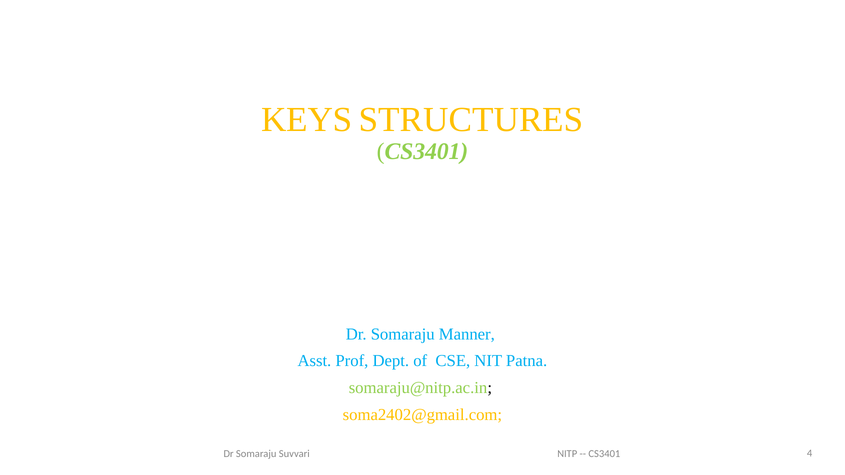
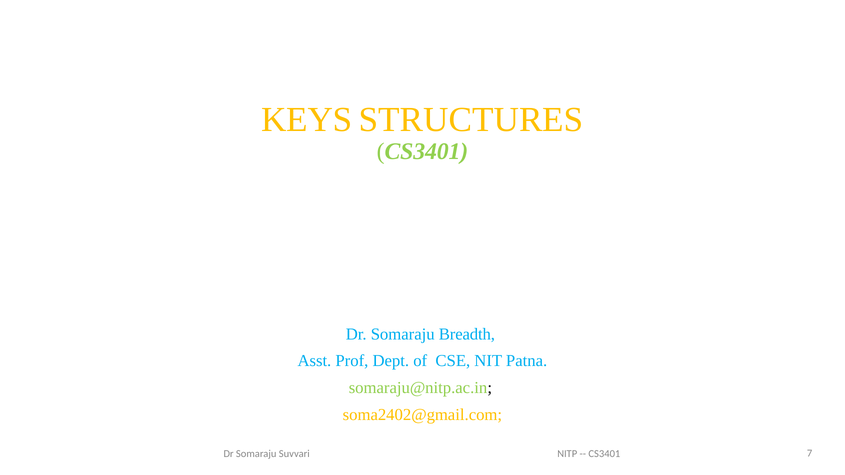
Manner: Manner -> Breadth
4: 4 -> 7
